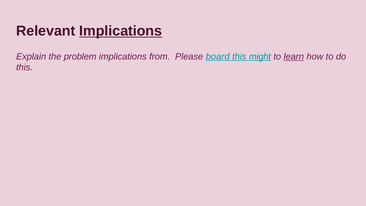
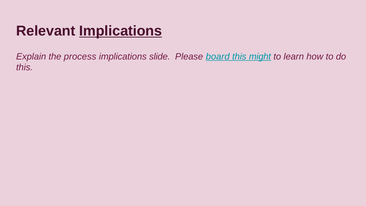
problem: problem -> process
from: from -> slide
learn underline: present -> none
